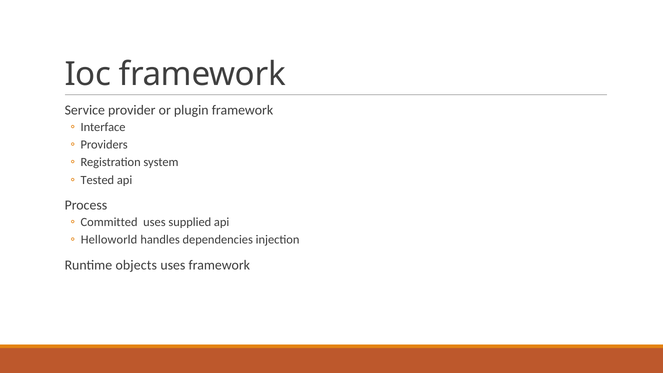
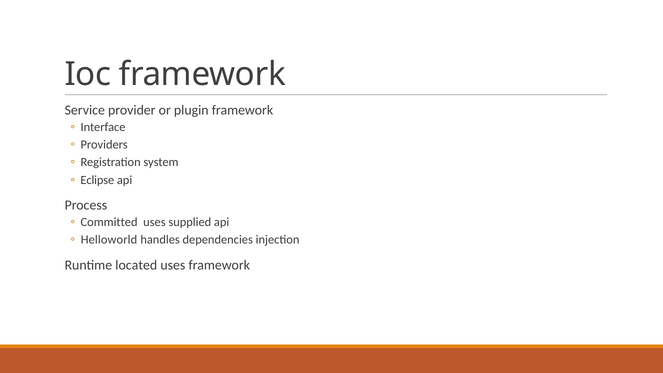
Tested: Tested -> Eclipse
objects: objects -> located
